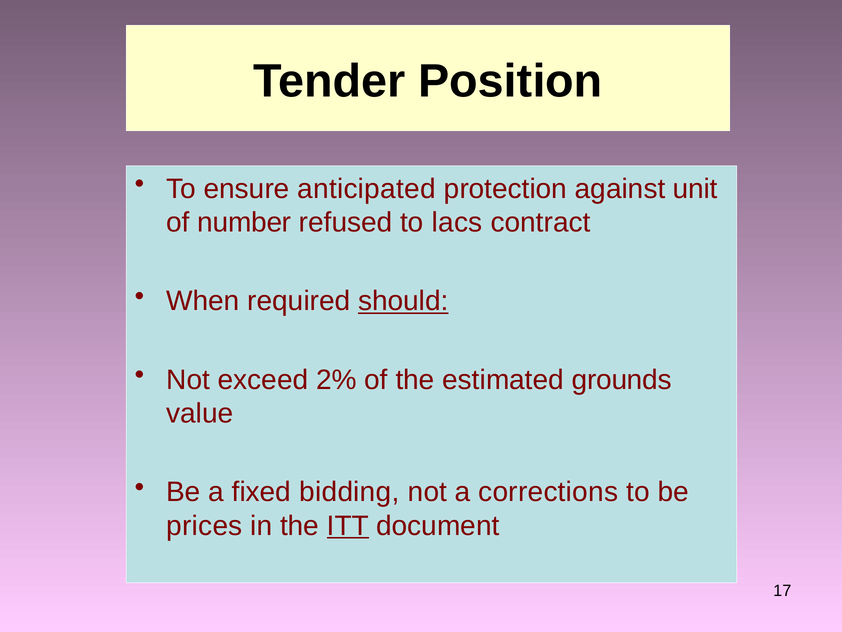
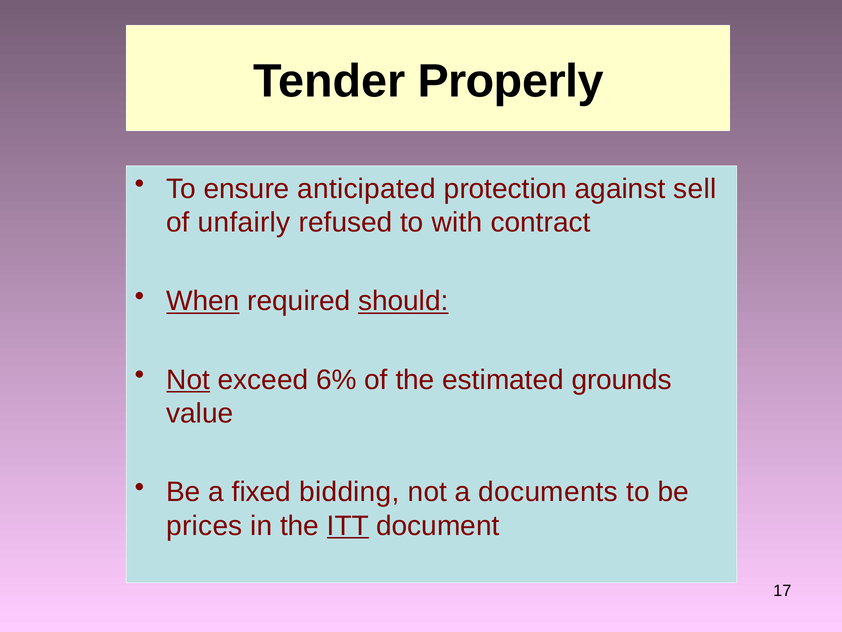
Position: Position -> Properly
unit: unit -> sell
number: number -> unfairly
lacs: lacs -> with
When underline: none -> present
Not at (188, 379) underline: none -> present
2%: 2% -> 6%
corrections: corrections -> documents
